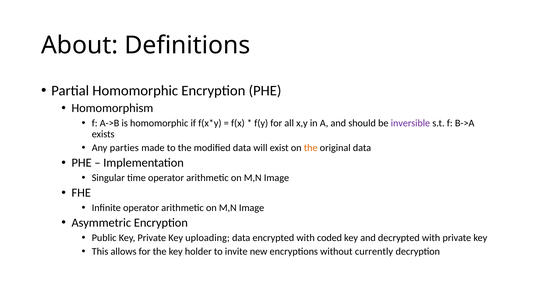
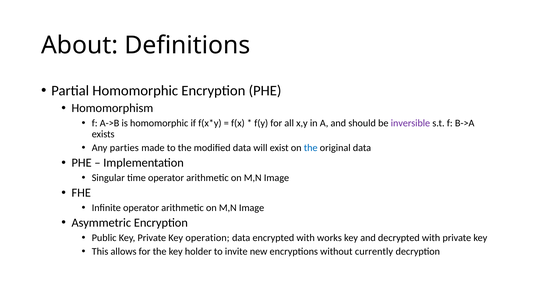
the at (311, 148) colour: orange -> blue
uploading: uploading -> operation
coded: coded -> works
